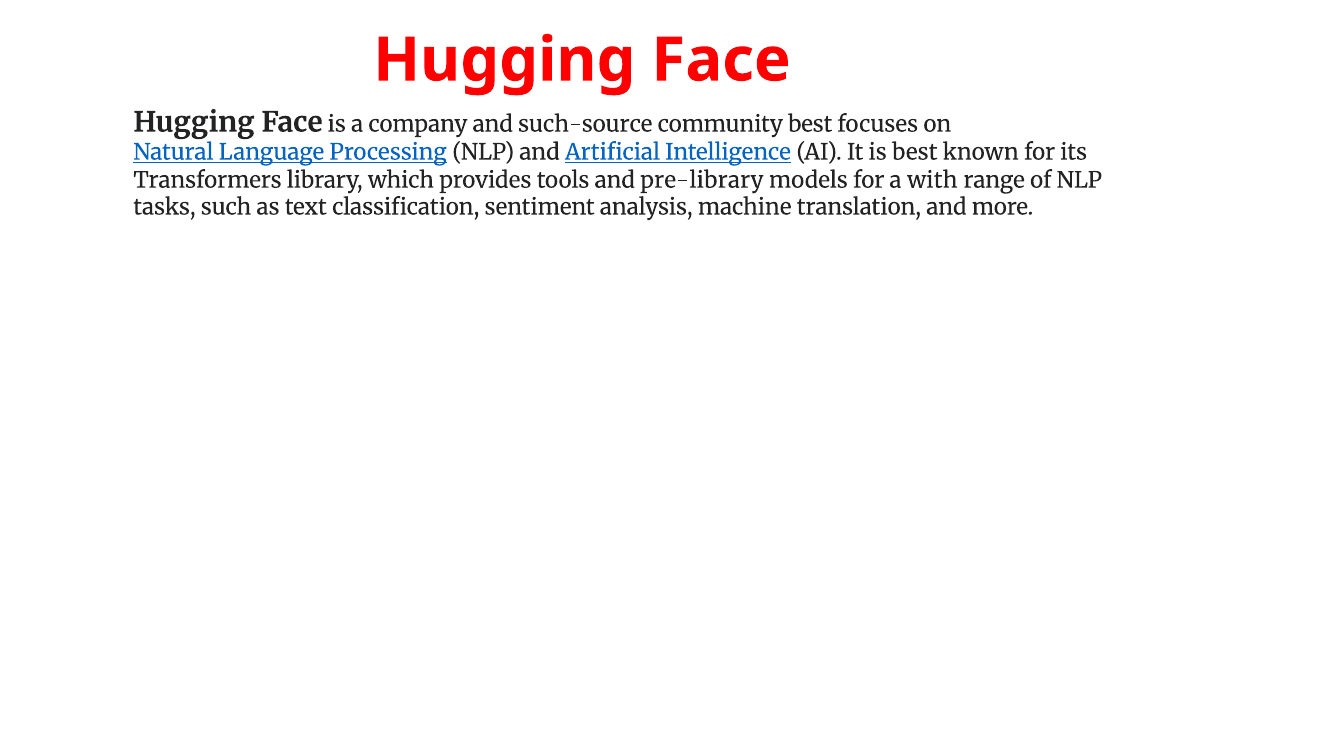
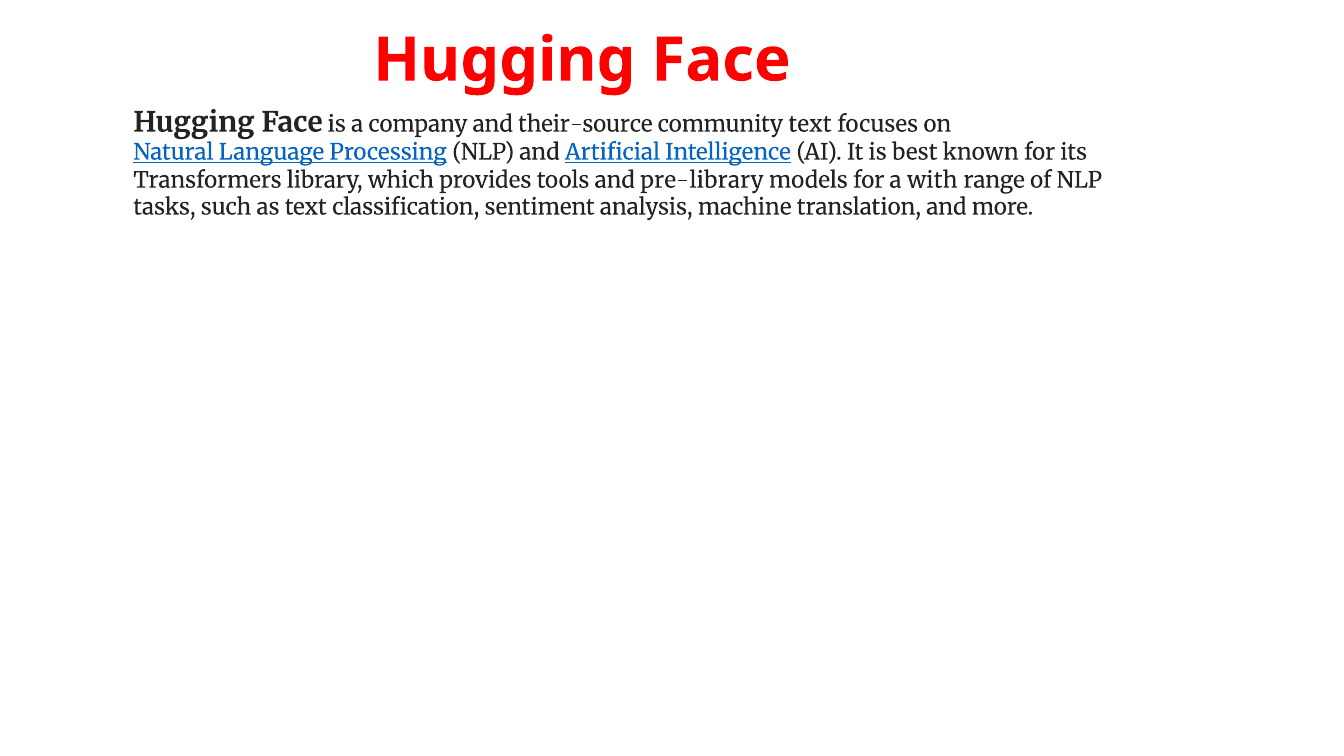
such-source: such-source -> their-source
community best: best -> text
